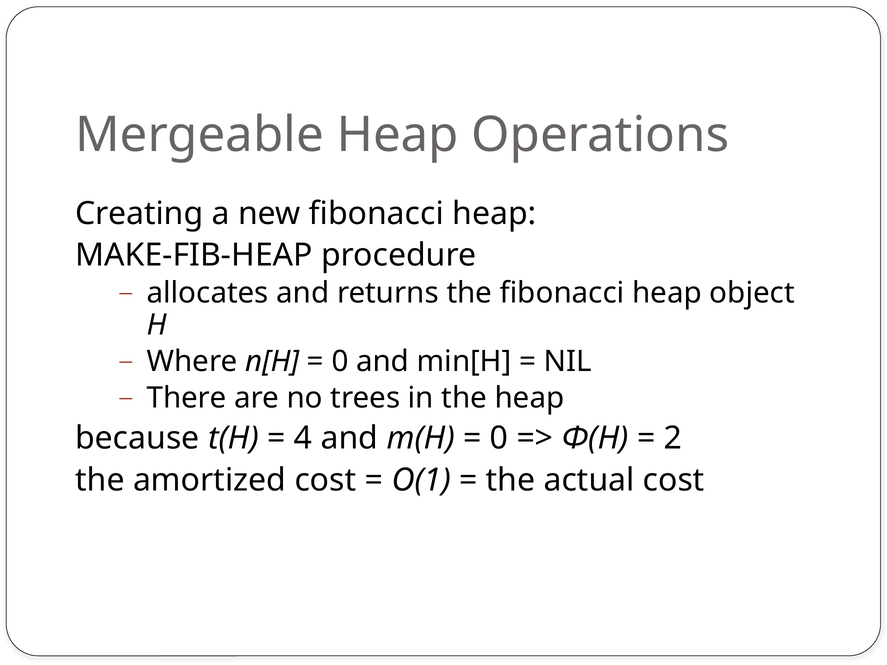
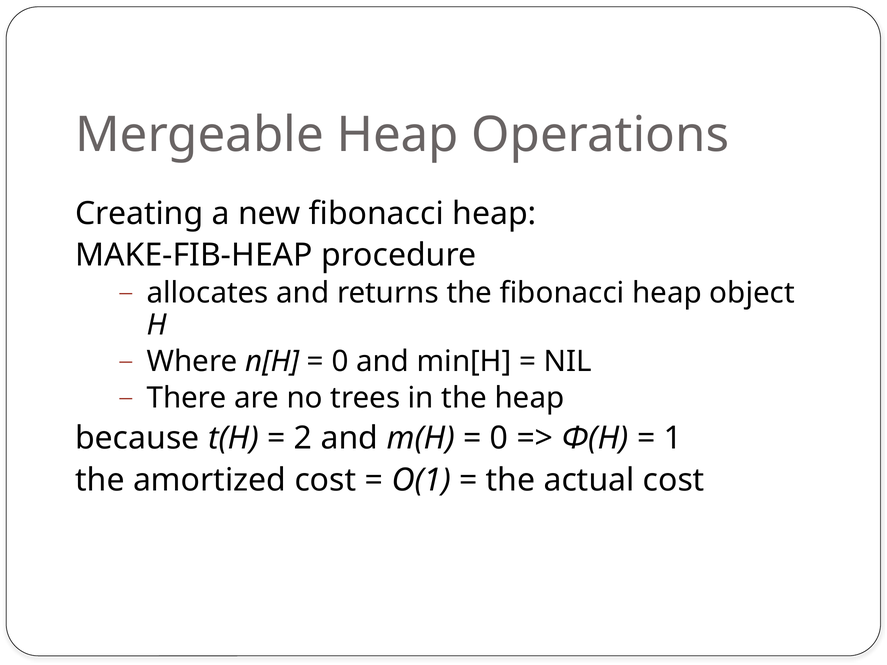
4: 4 -> 2
2: 2 -> 1
